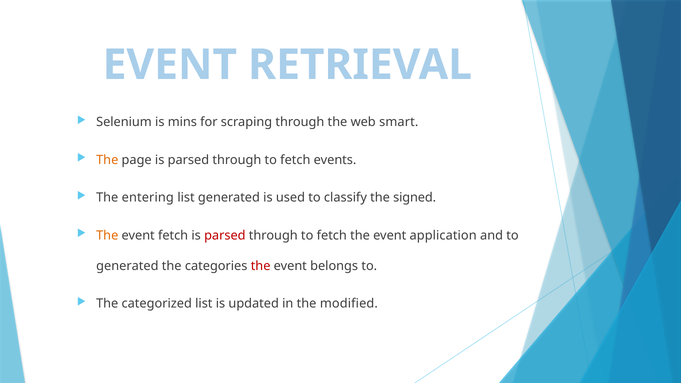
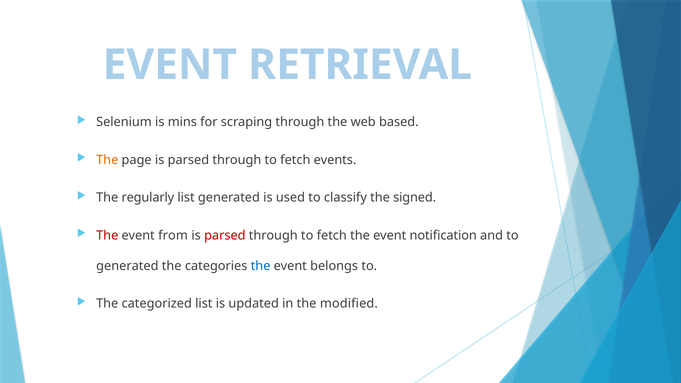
smart: smart -> based
entering: entering -> regularly
The at (107, 235) colour: orange -> red
event fetch: fetch -> from
application: application -> notification
the at (261, 266) colour: red -> blue
